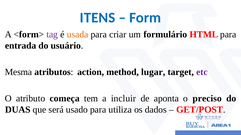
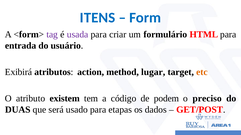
usada colour: orange -> purple
Mesma: Mesma -> Exibirá
etc colour: purple -> orange
começa: começa -> existem
incluir: incluir -> código
aponta: aponta -> podem
utiliza: utiliza -> etapas
